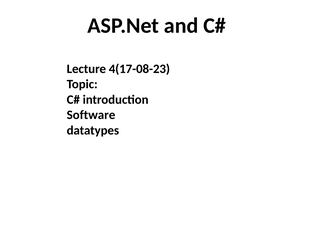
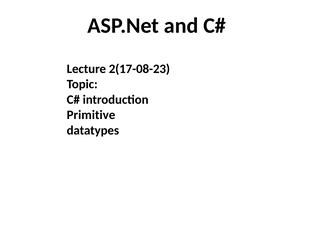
4(17-08-23: 4(17-08-23 -> 2(17-08-23
Software: Software -> Primitive
